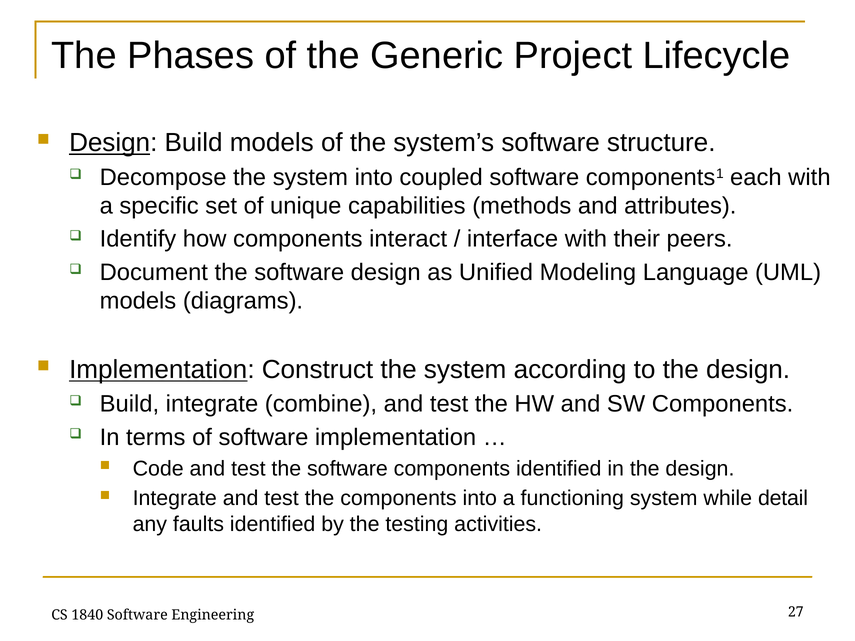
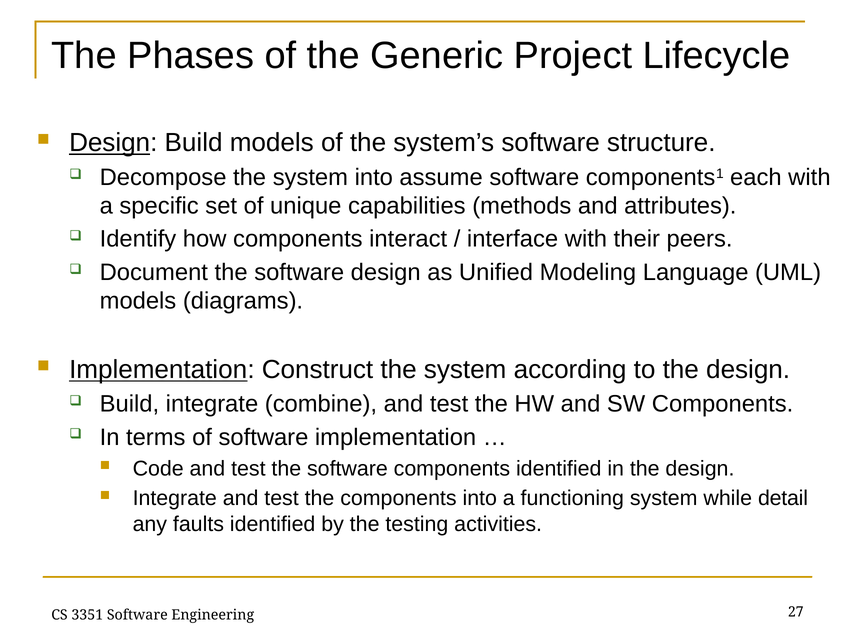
coupled: coupled -> assume
1840: 1840 -> 3351
